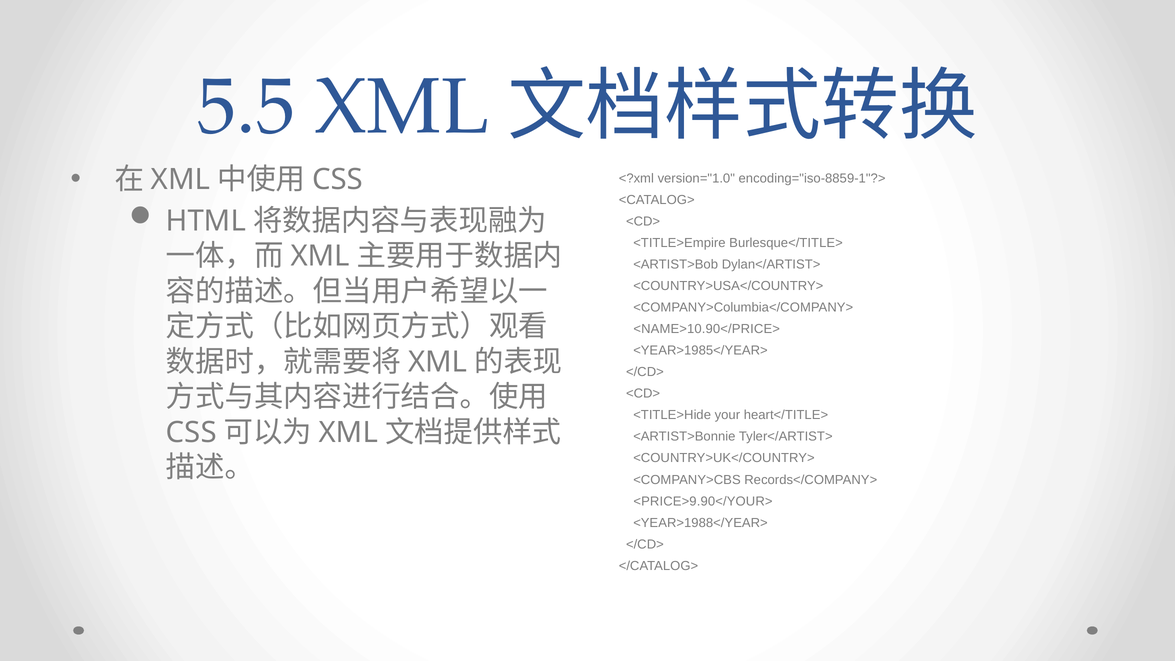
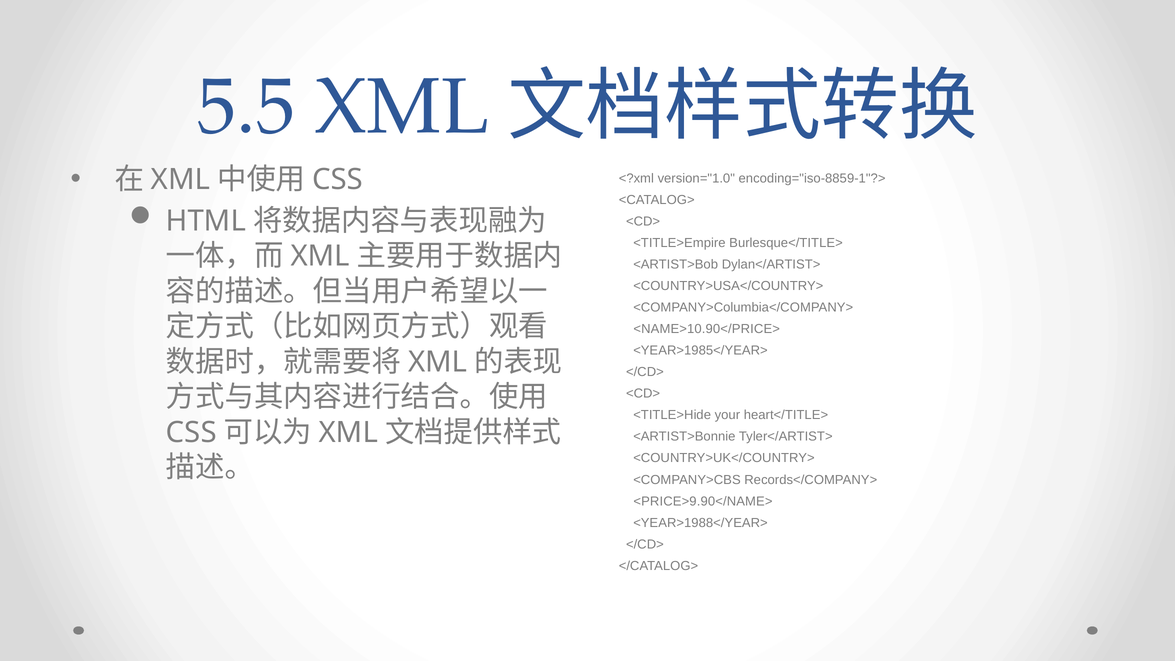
<PRICE>9.90</YOUR>: <PRICE>9.90</YOUR> -> <PRICE>9.90</NAME>
